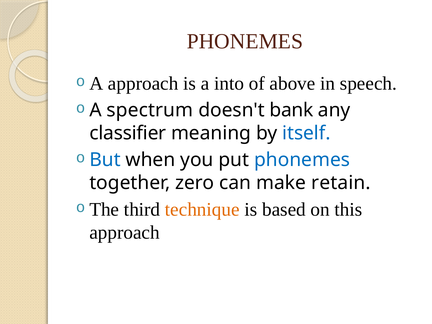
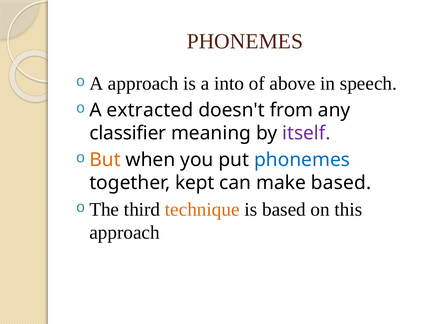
spectrum: spectrum -> extracted
bank: bank -> from
itself colour: blue -> purple
But colour: blue -> orange
zero: zero -> kept
make retain: retain -> based
